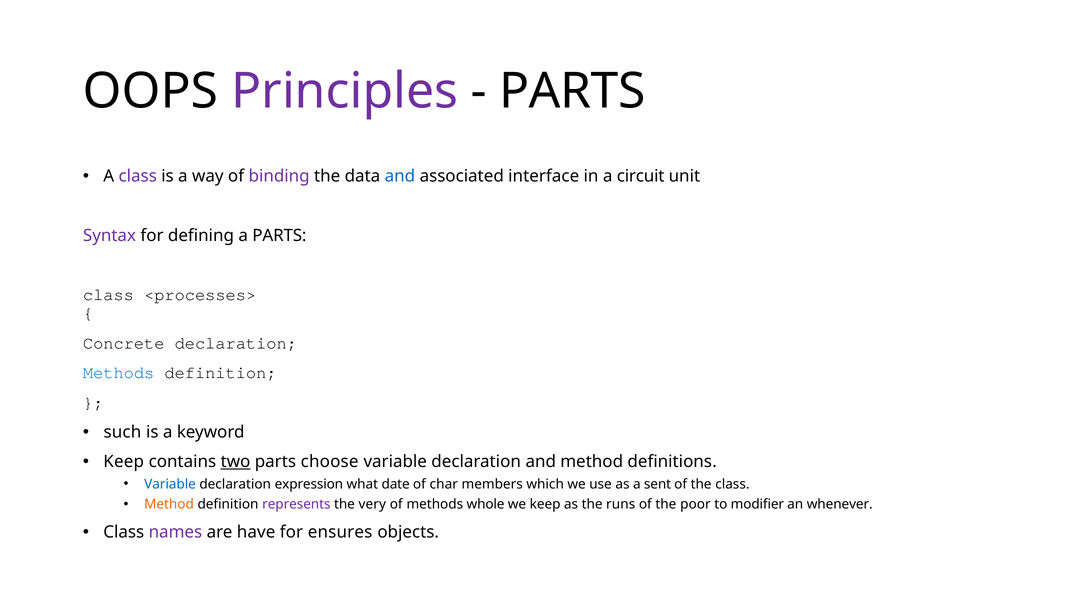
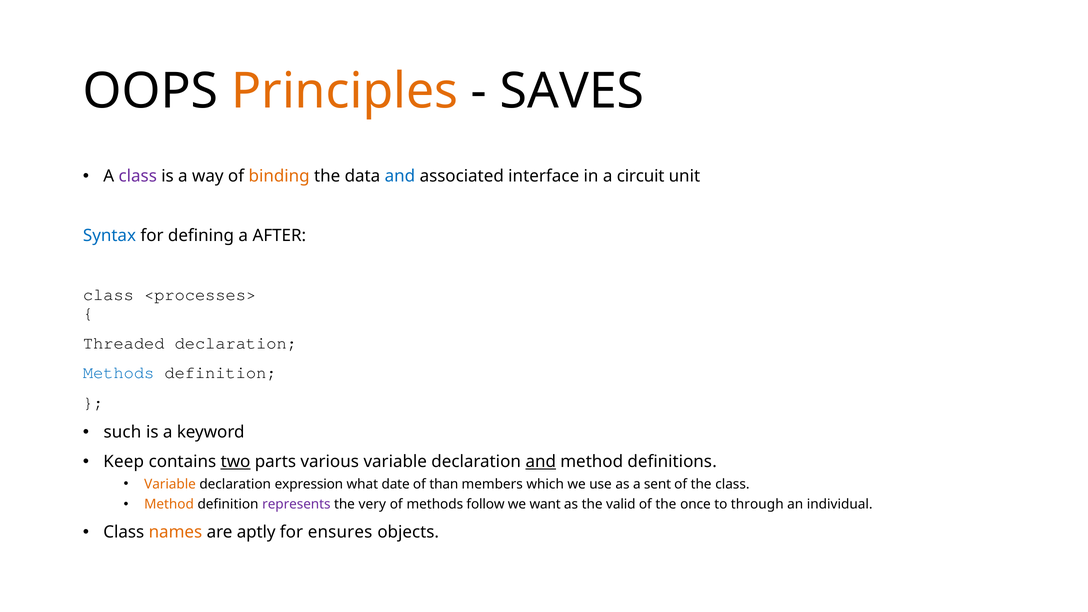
Principles colour: purple -> orange
PARTS at (572, 91): PARTS -> SAVES
binding colour: purple -> orange
Syntax colour: purple -> blue
a PARTS: PARTS -> AFTER
Concrete: Concrete -> Threaded
choose: choose -> various
and at (541, 462) underline: none -> present
Variable at (170, 484) colour: blue -> orange
char: char -> than
whole: whole -> follow
we keep: keep -> want
runs: runs -> valid
poor: poor -> once
modifier: modifier -> through
whenever: whenever -> individual
names colour: purple -> orange
have: have -> aptly
